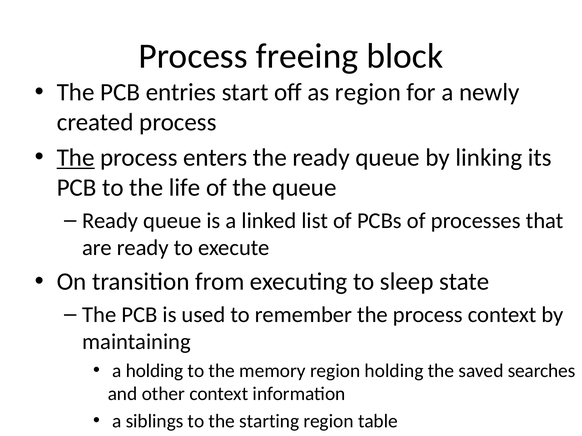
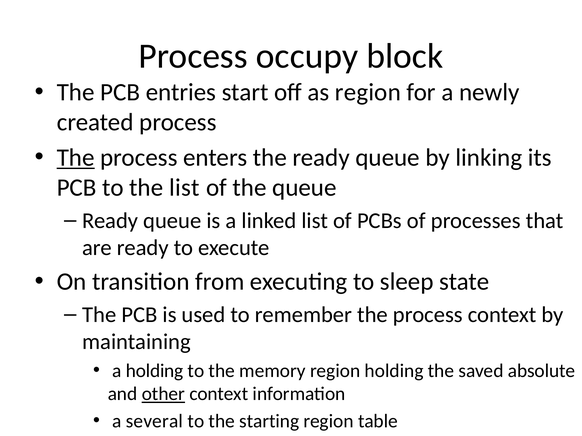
freeing: freeing -> occupy
the life: life -> list
searches: searches -> absolute
other underline: none -> present
siblings: siblings -> several
